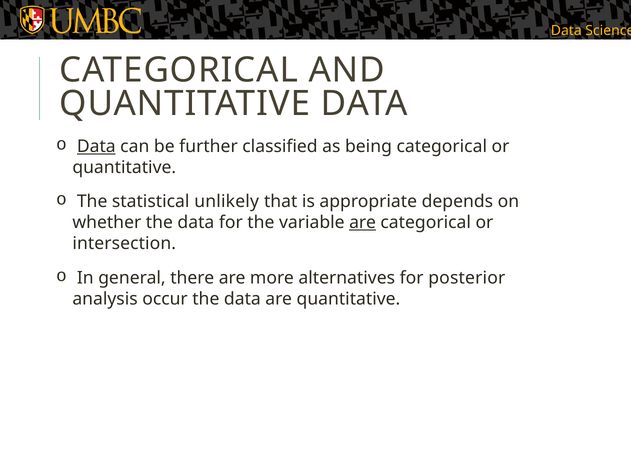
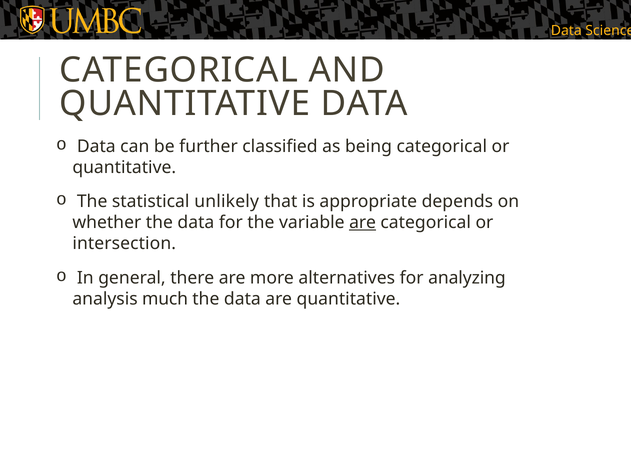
Data at (96, 146) underline: present -> none
posterior: posterior -> analyzing
occur: occur -> much
